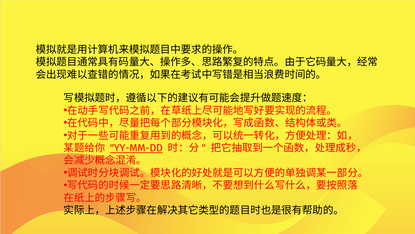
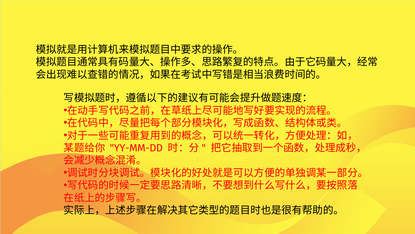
YY-MM-DD underline: present -> none
